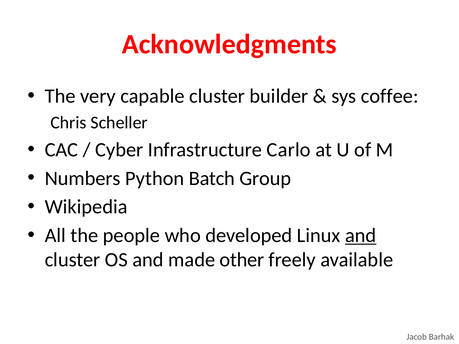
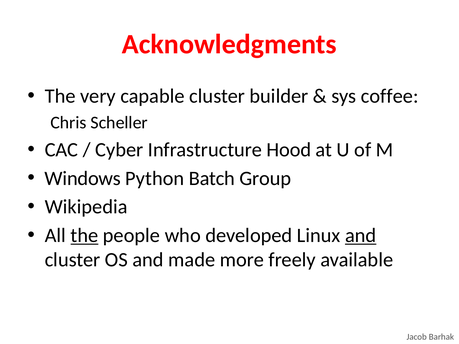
Carlo: Carlo -> Hood
Numbers: Numbers -> Windows
the at (84, 236) underline: none -> present
other: other -> more
